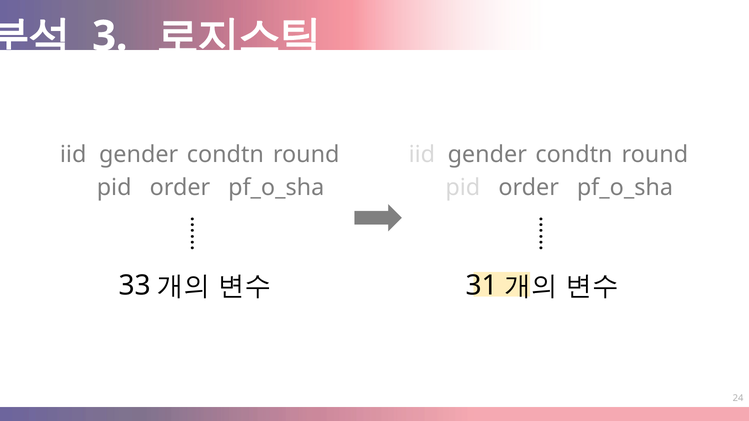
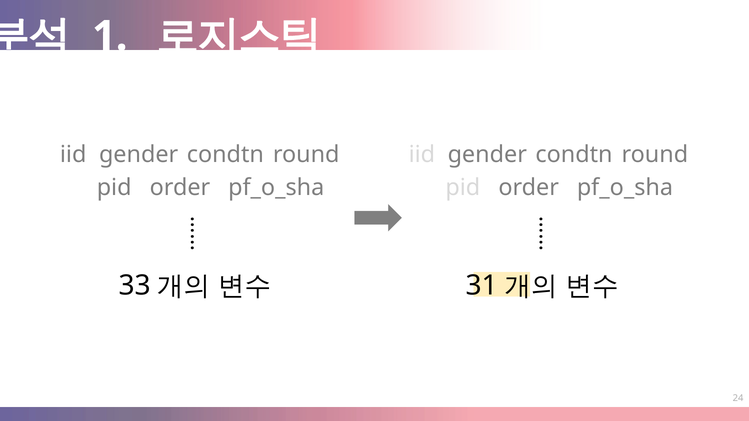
3: 3 -> 1
